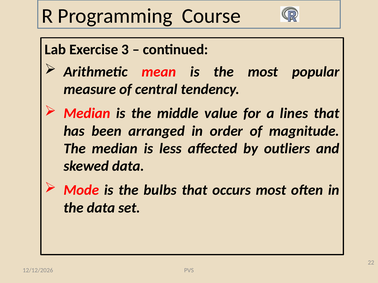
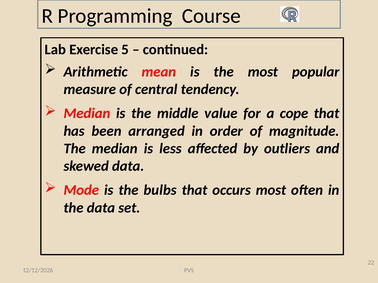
3: 3 -> 5
lines: lines -> cope
